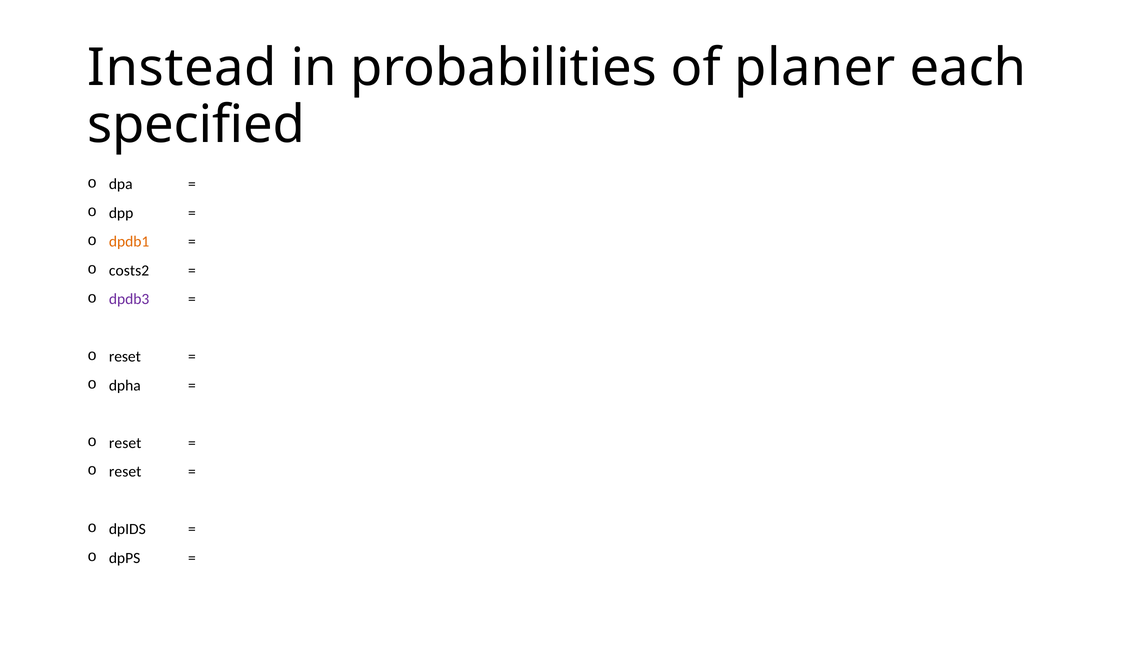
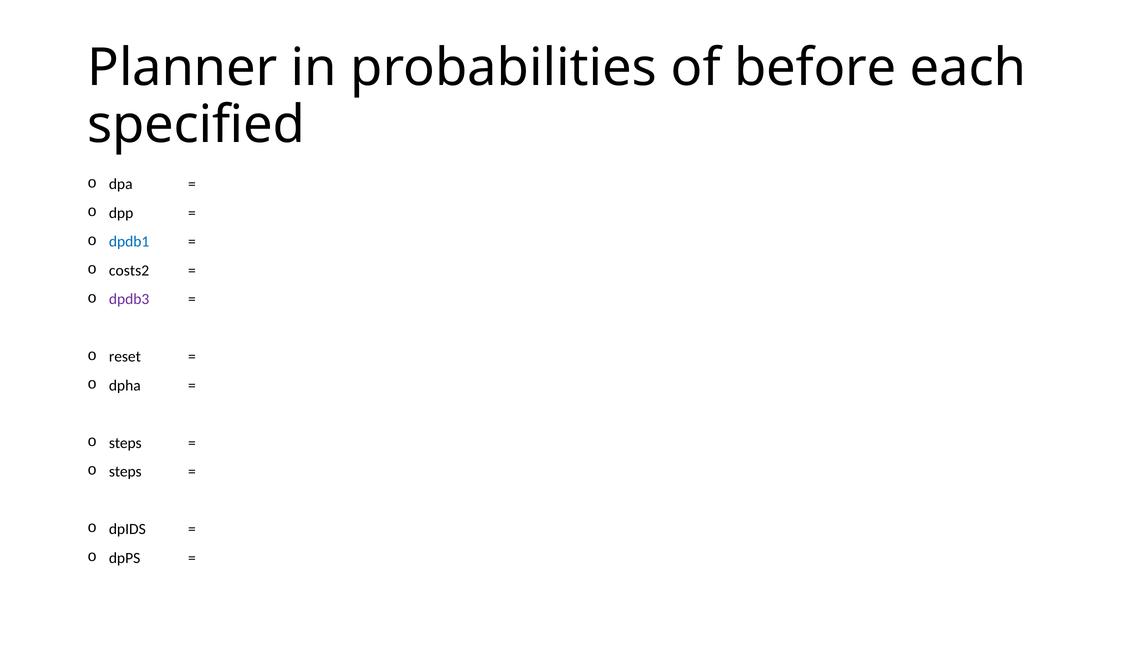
Instead: Instead -> Planner
planer: planer -> before
dpdb1 colour: orange -> blue
reset at (125, 443): reset -> steps
reset at (125, 472): reset -> steps
